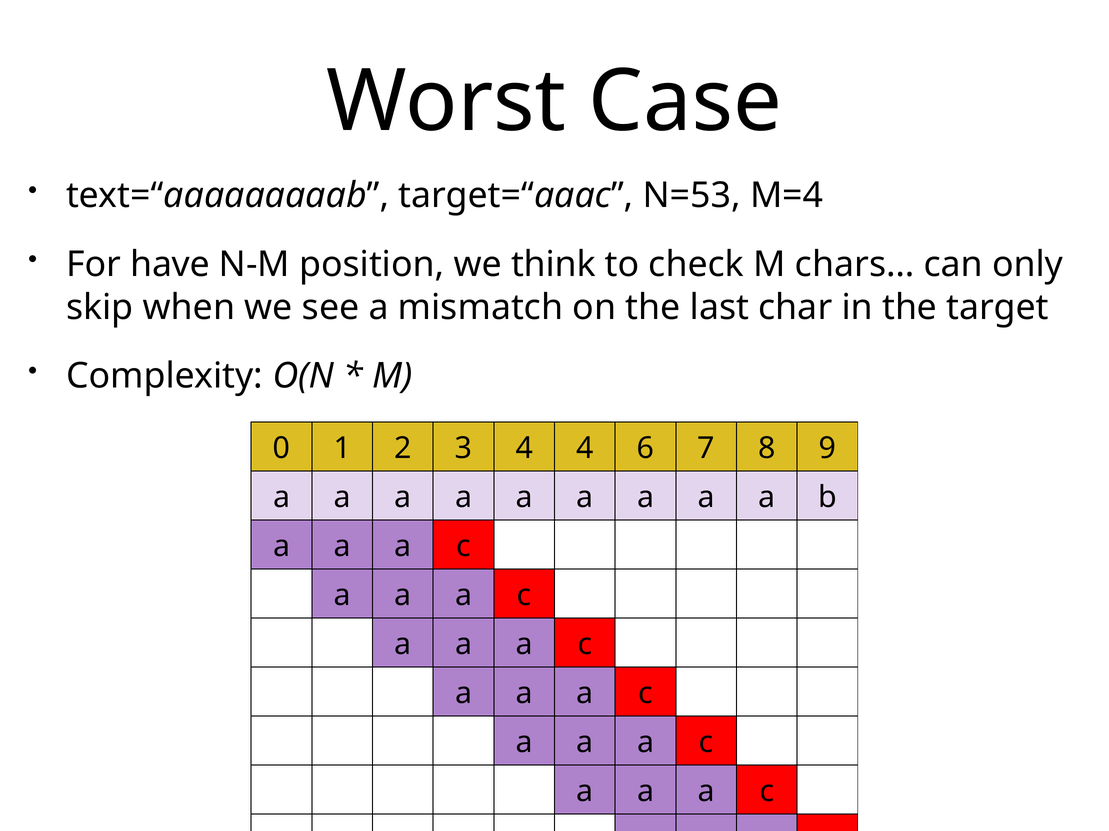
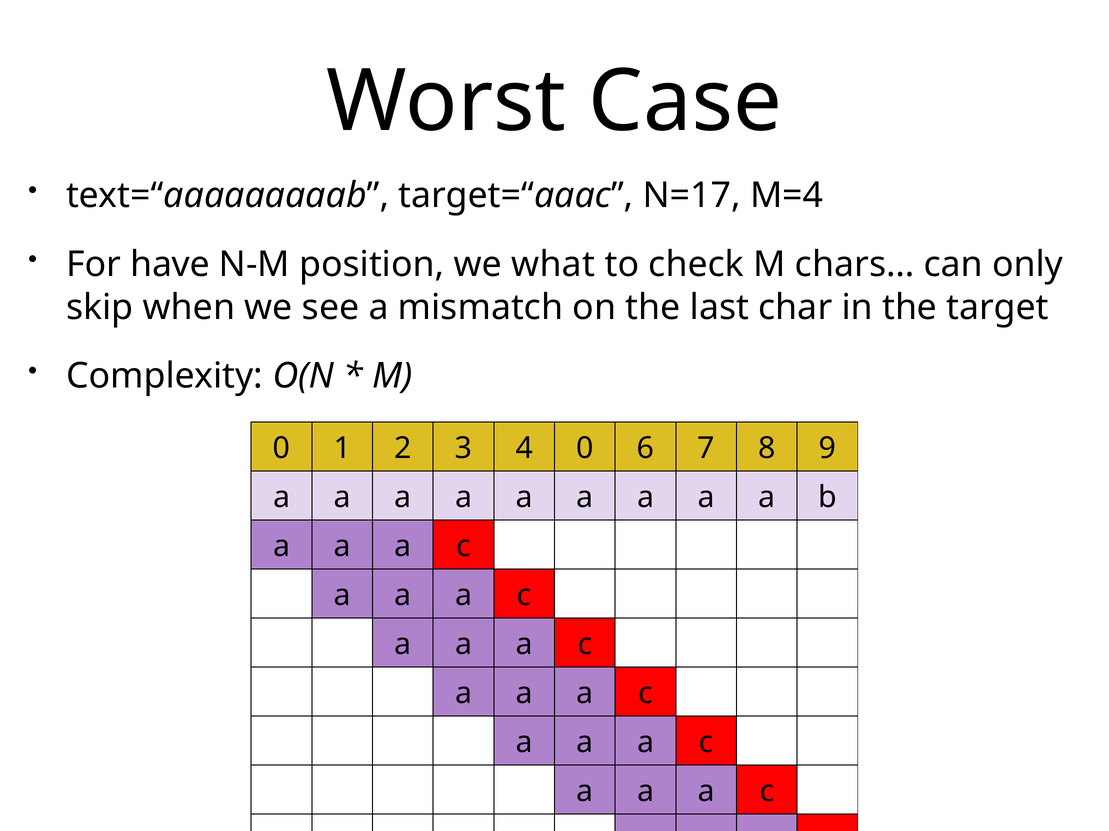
N=53: N=53 -> N=17
think: think -> what
4 4: 4 -> 0
